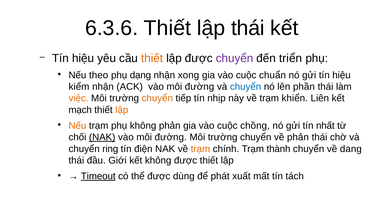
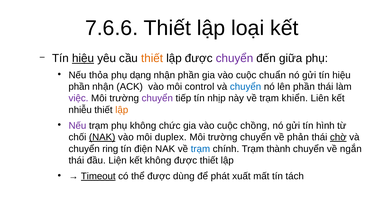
6.3.6: 6.3.6 -> 7.6.6
lập thái: thái -> loại
hiệu at (83, 58) underline: none -> present
triển: triển -> giữa
theo: theo -> thỏa
nhận xong: xong -> phần
kiểm at (79, 87): kiểm -> phần
ACK vào môi đường: đường -> control
việc colour: orange -> purple
chuyển at (157, 98) colour: orange -> purple
mạch: mạch -> nhiễu
Nếu at (77, 126) colour: orange -> purple
không phản: phản -> chức
nhất: nhất -> hình
đường at (171, 137): đường -> duplex
chờ underline: none -> present
trạm at (200, 149) colour: orange -> blue
dang: dang -> ngắn
Giới: Giới -> Liện
